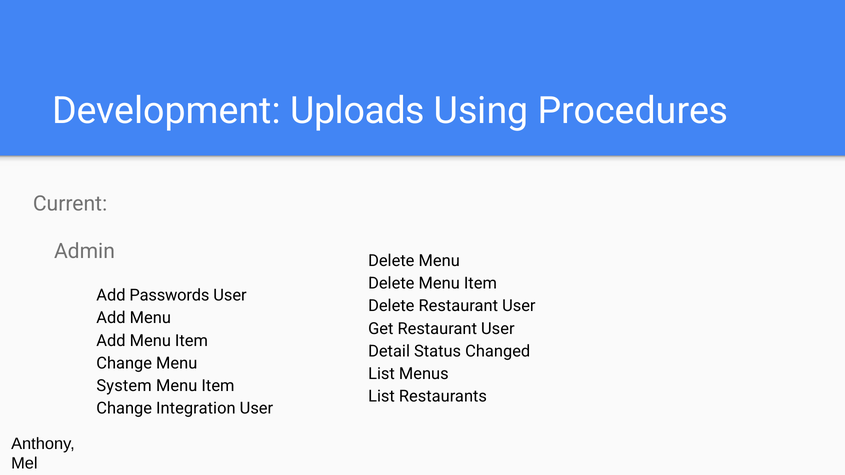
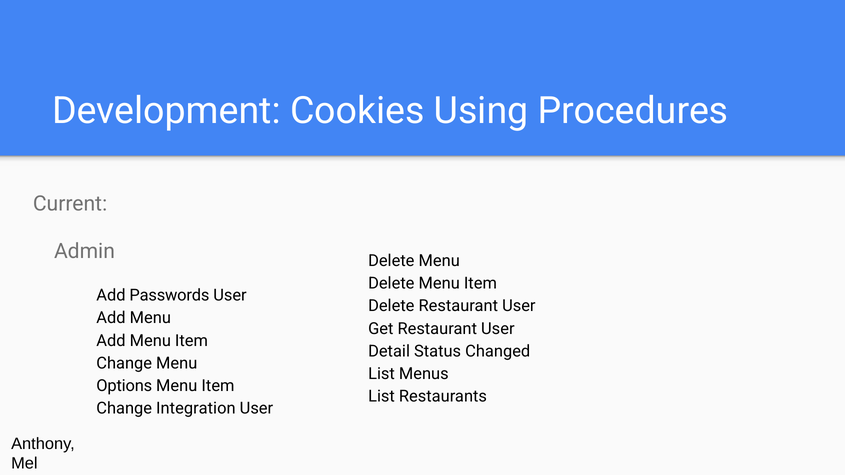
Uploads: Uploads -> Cookies
System: System -> Options
